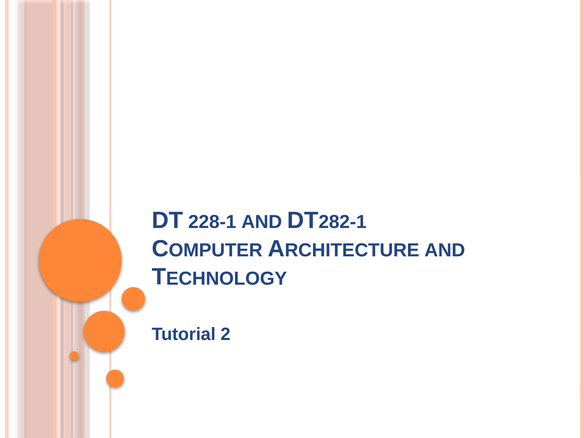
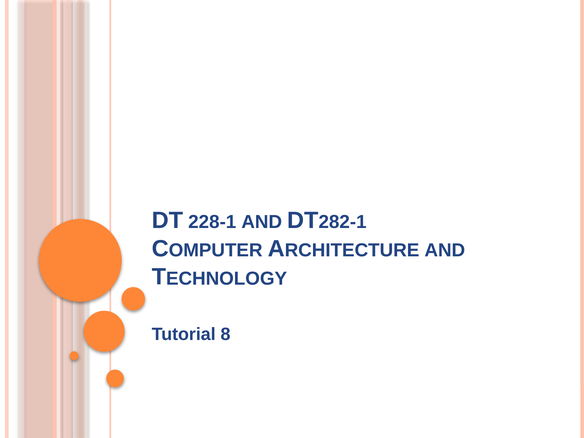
2: 2 -> 8
